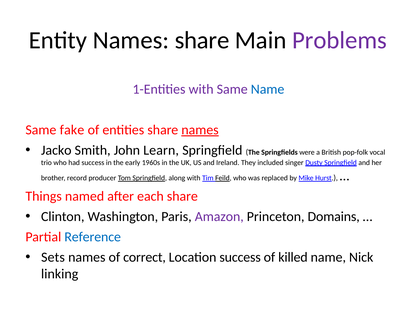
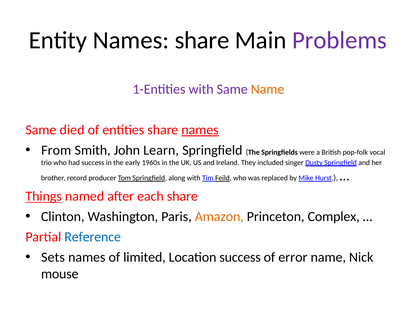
Name at (268, 89) colour: blue -> orange
fake: fake -> died
Jacko: Jacko -> From
Things underline: none -> present
Amazon colour: purple -> orange
Domains: Domains -> Complex
correct: correct -> limited
killed: killed -> error
linking: linking -> mouse
